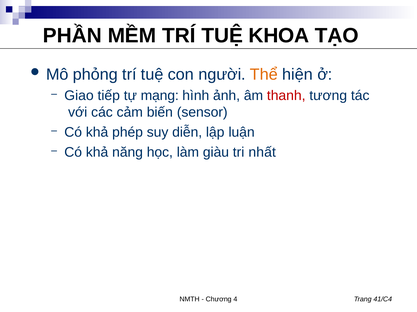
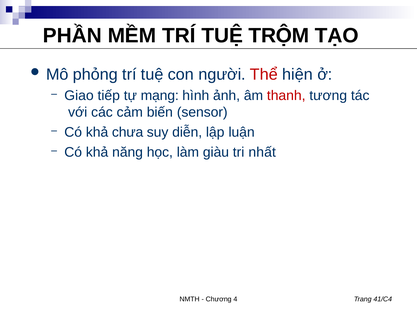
KHOA: KHOA -> TRỘM
Thể colour: orange -> red
phép: phép -> chưa
